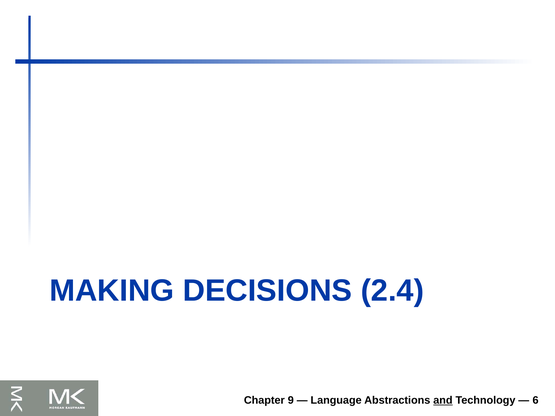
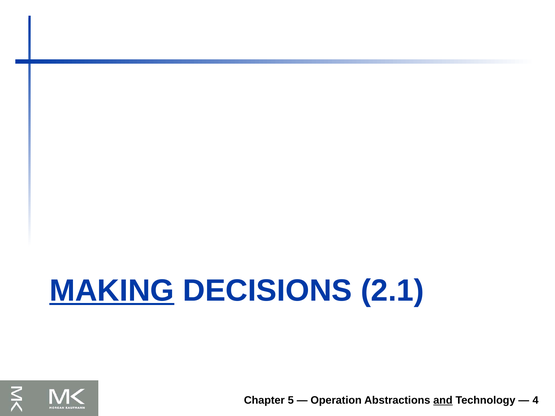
MAKING underline: none -> present
2.4: 2.4 -> 2.1
9: 9 -> 5
Language: Language -> Operation
6: 6 -> 4
